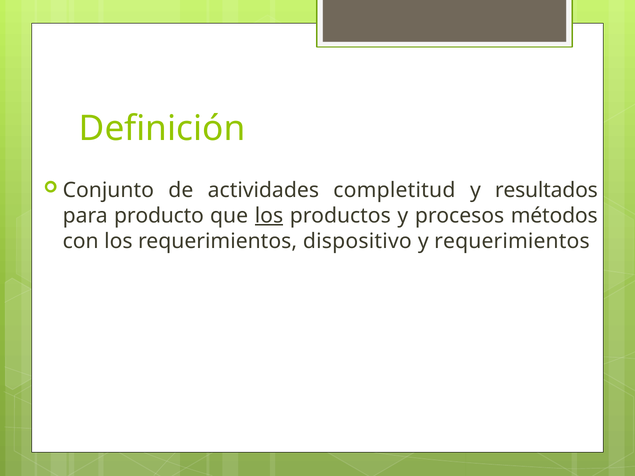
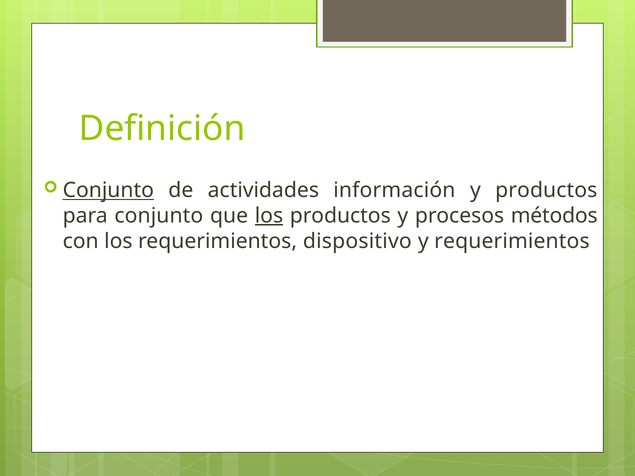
Conjunto at (108, 190) underline: none -> present
completitud: completitud -> información
y resultados: resultados -> productos
para producto: producto -> conjunto
